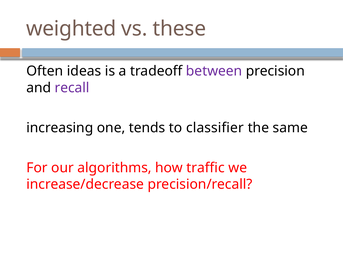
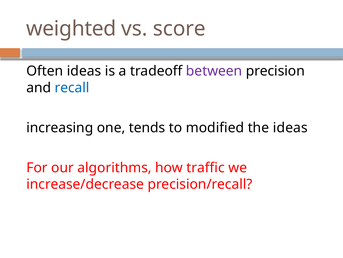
these: these -> score
recall colour: purple -> blue
classifier: classifier -> modified
the same: same -> ideas
